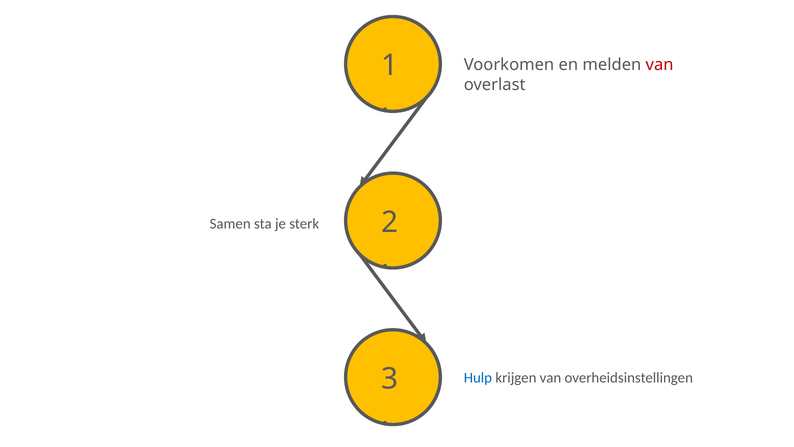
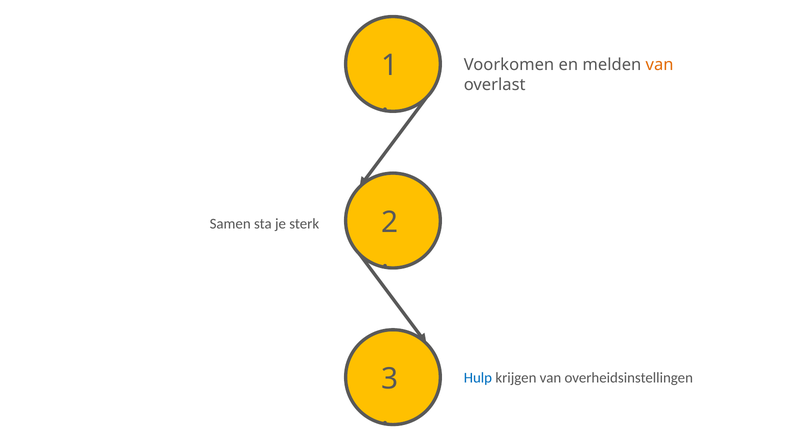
van at (660, 65) colour: red -> orange
